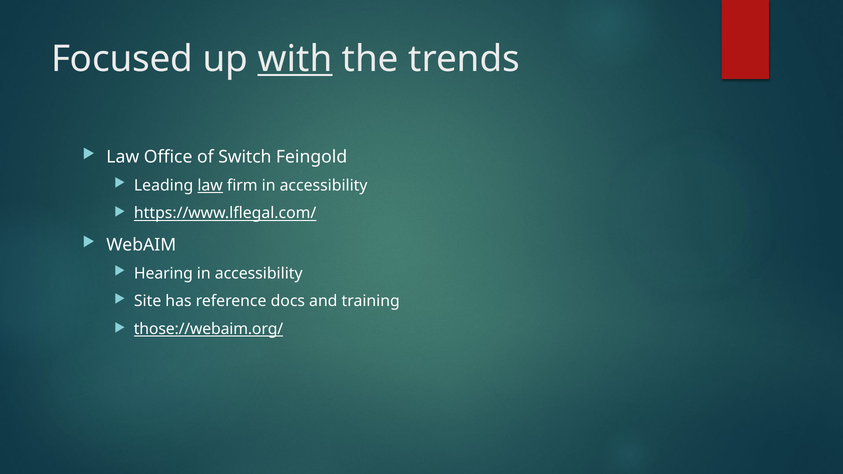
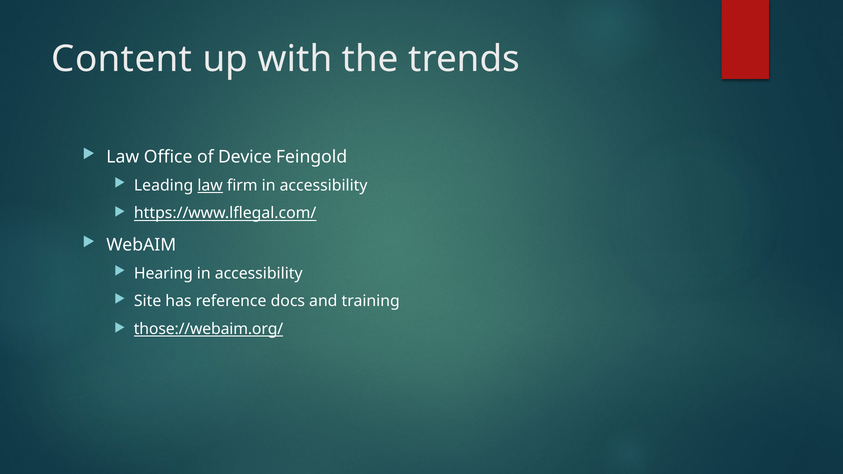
Focused: Focused -> Content
with underline: present -> none
Switch: Switch -> Device
